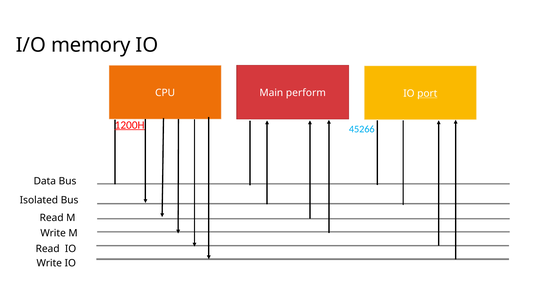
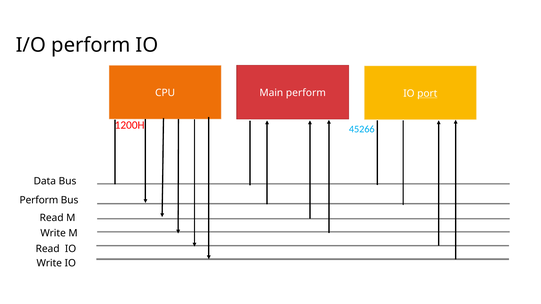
I/O memory: memory -> perform
1200H underline: present -> none
Isolated at (39, 200): Isolated -> Perform
